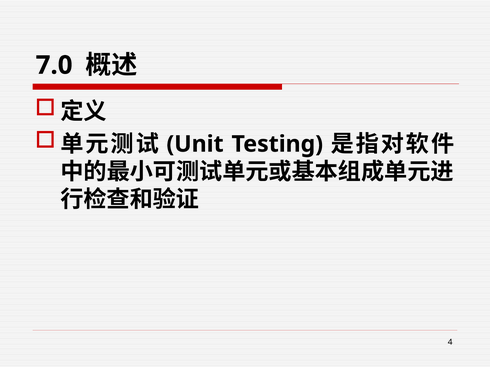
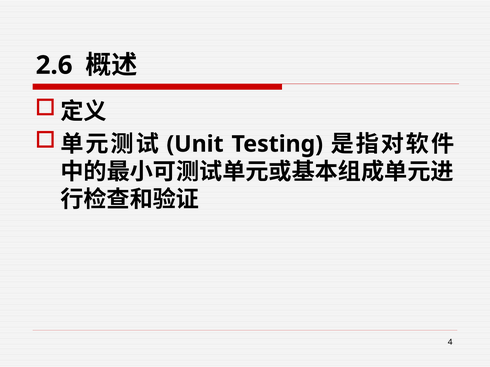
7.0: 7.0 -> 2.6
